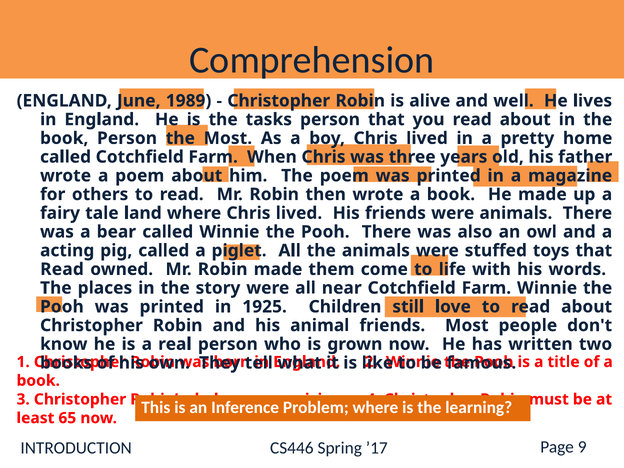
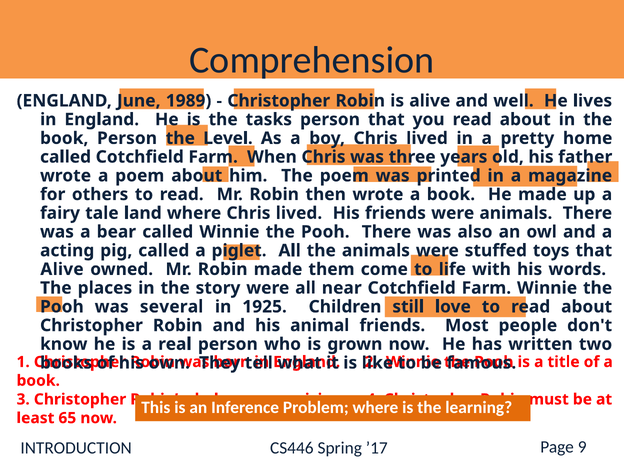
the Most: Most -> Level
Read at (62, 269): Read -> Alive
Pooh was printed: printed -> several
